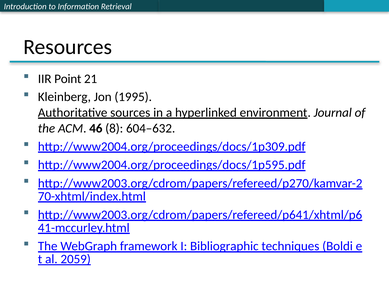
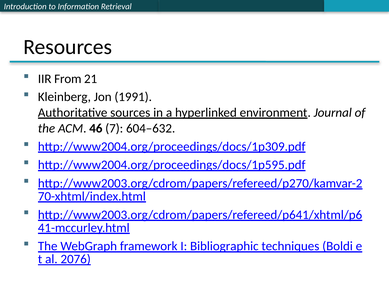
Point: Point -> From
1995: 1995 -> 1991
8: 8 -> 7
2059: 2059 -> 2076
